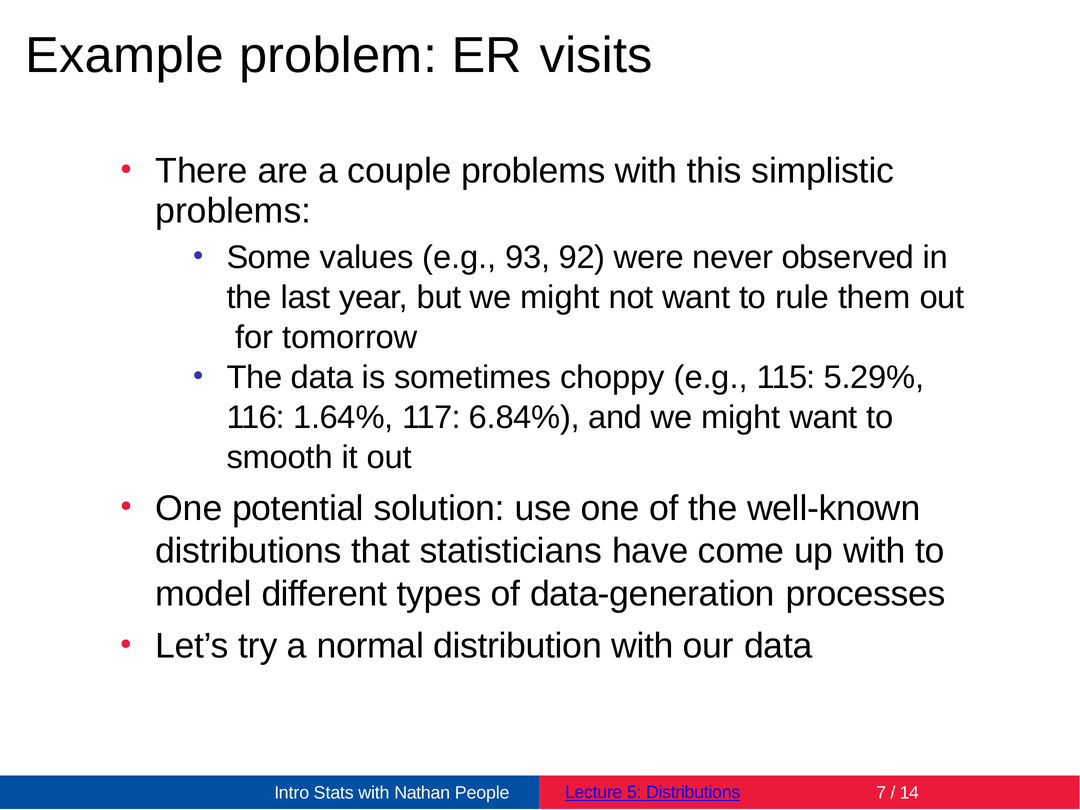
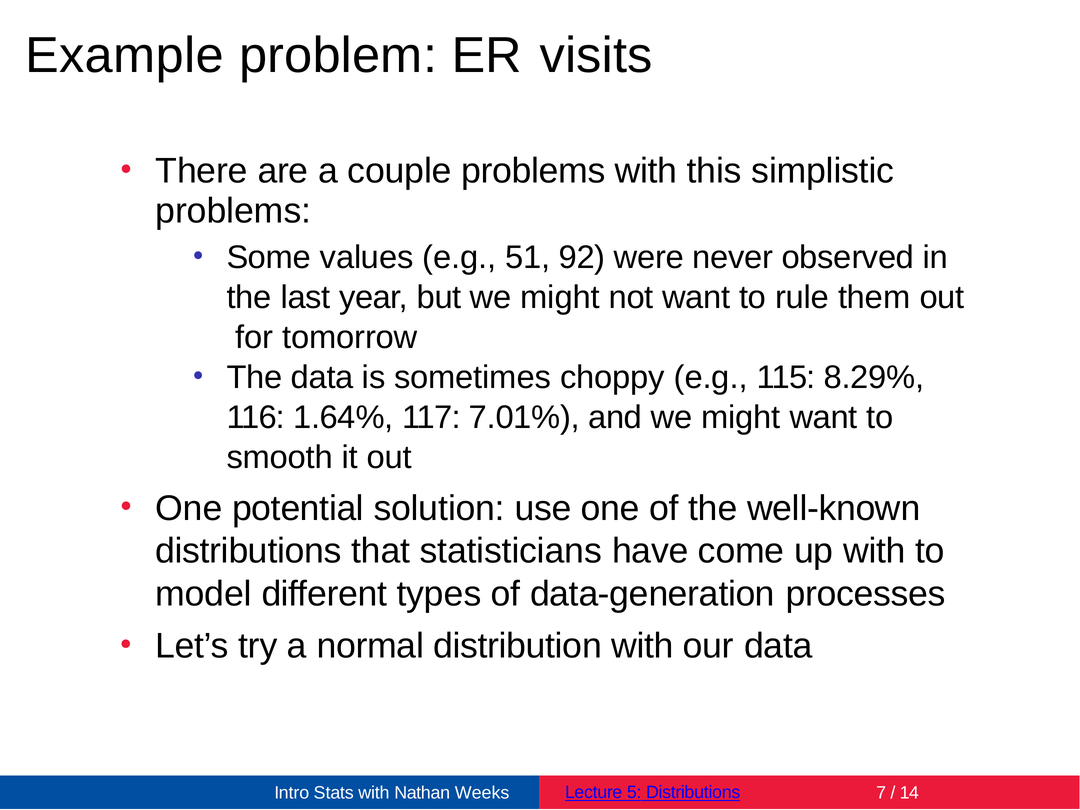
93: 93 -> 51
5.29%: 5.29% -> 8.29%
6.84%: 6.84% -> 7.01%
People: People -> Weeks
